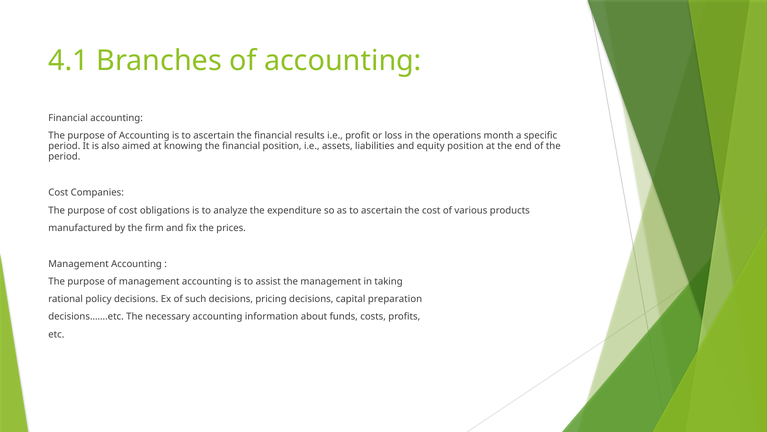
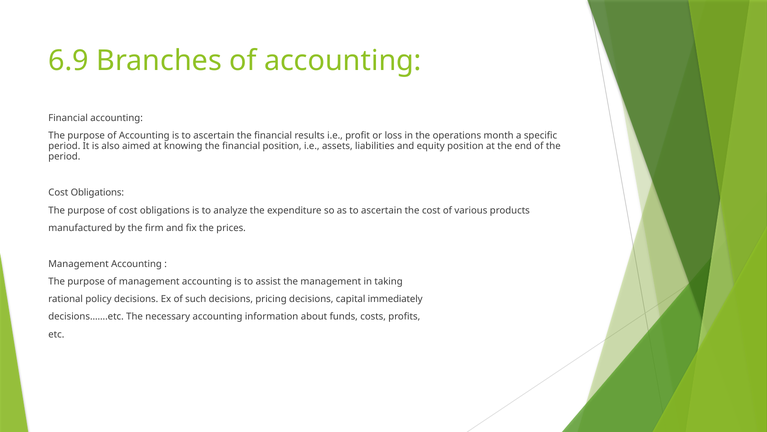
4.1: 4.1 -> 6.9
Companies at (97, 193): Companies -> Obligations
preparation: preparation -> immediately
